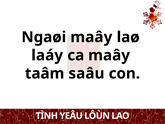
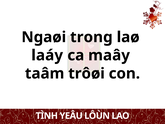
Ngaøi maây: maây -> trong
saâu: saâu -> trôøi
